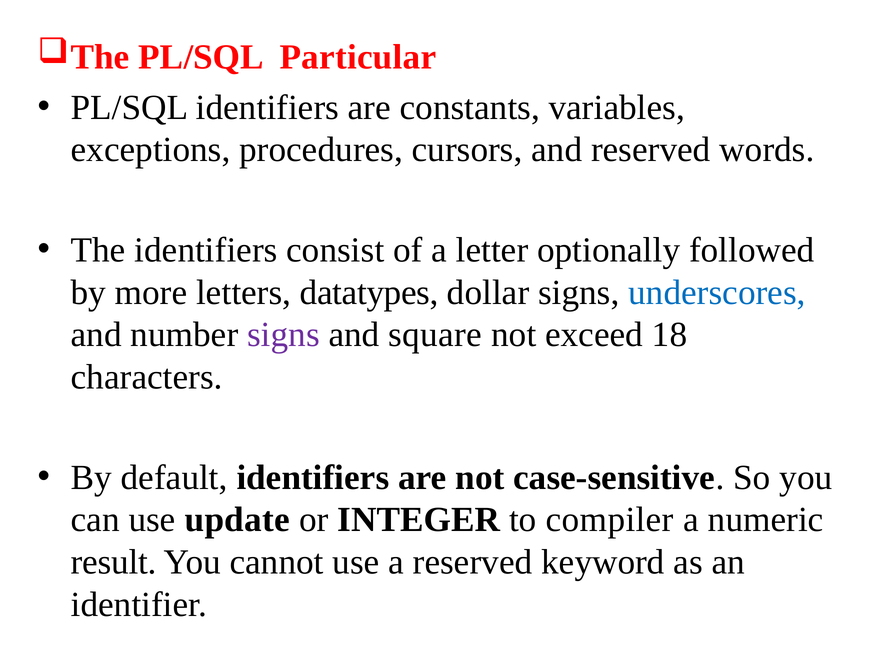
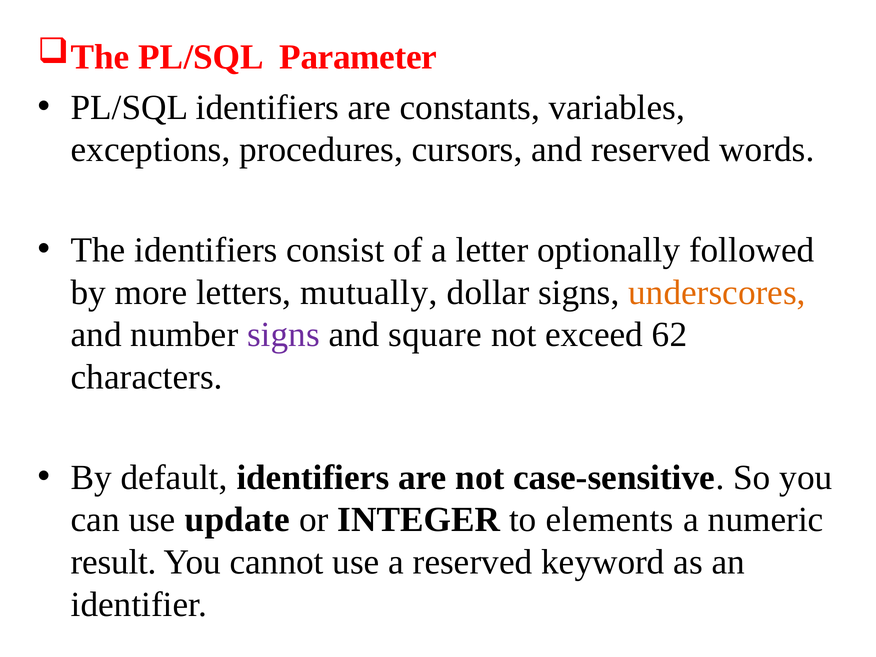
Particular: Particular -> Parameter
datatypes: datatypes -> mutually
underscores colour: blue -> orange
18: 18 -> 62
compiler: compiler -> elements
